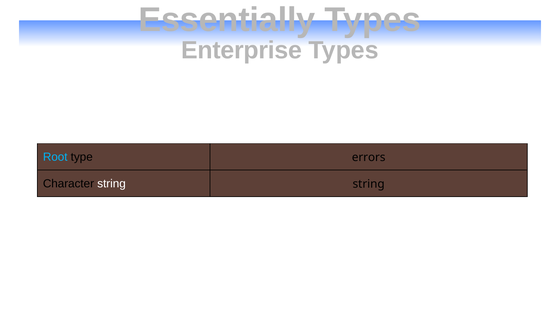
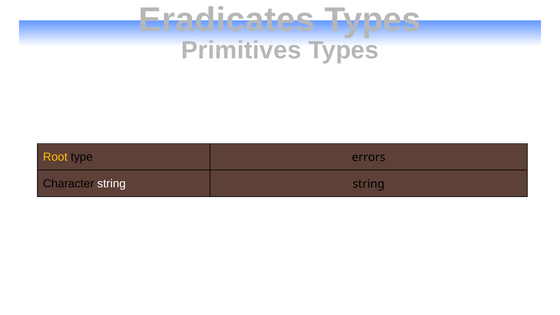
Essentially: Essentially -> Eradicates
Enterprise: Enterprise -> Primitives
Root colour: light blue -> yellow
